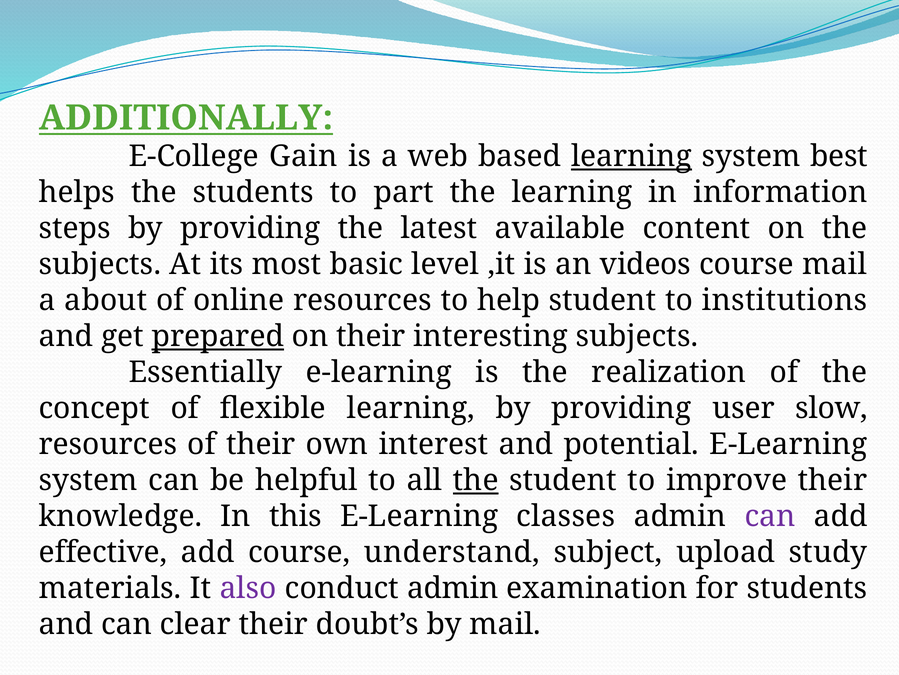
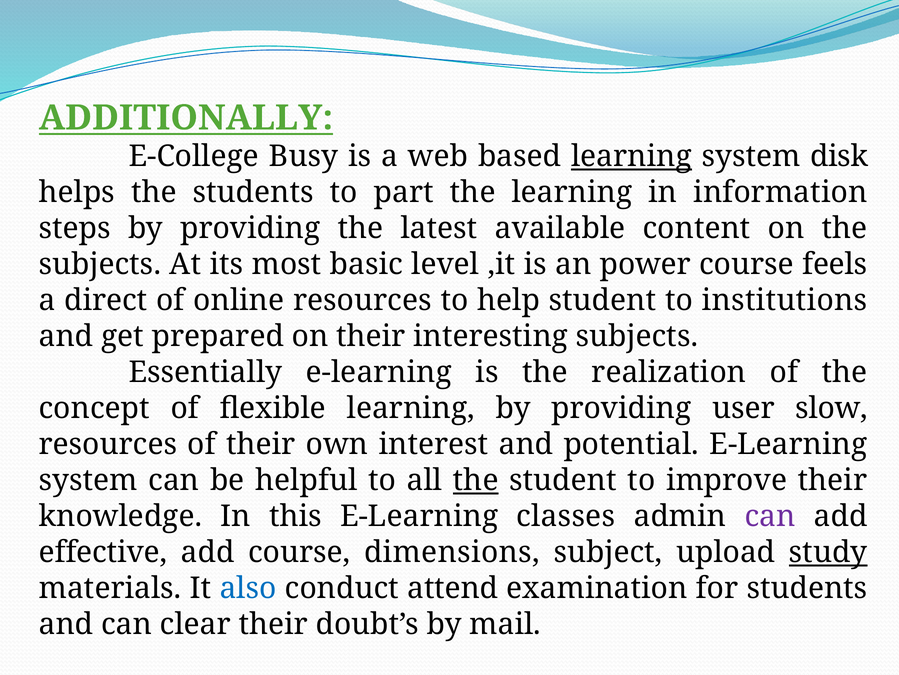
Gain: Gain -> Busy
best: best -> disk
videos: videos -> power
course mail: mail -> feels
about: about -> direct
prepared underline: present -> none
understand: understand -> dimensions
study underline: none -> present
also colour: purple -> blue
conduct admin: admin -> attend
